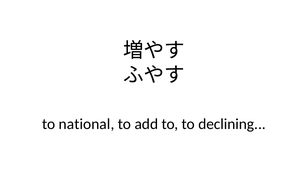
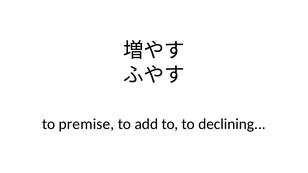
national: national -> premise
